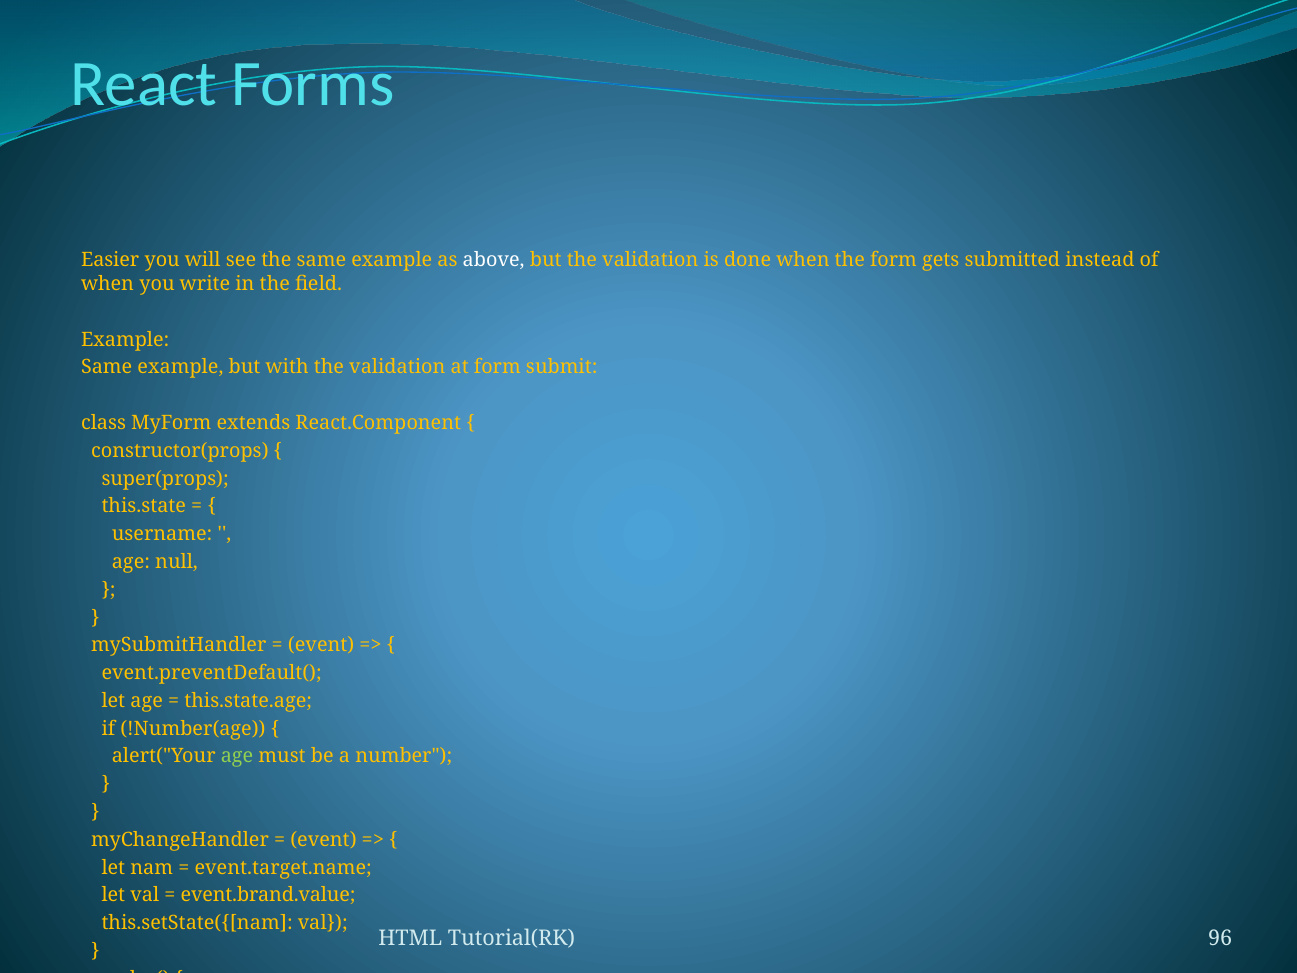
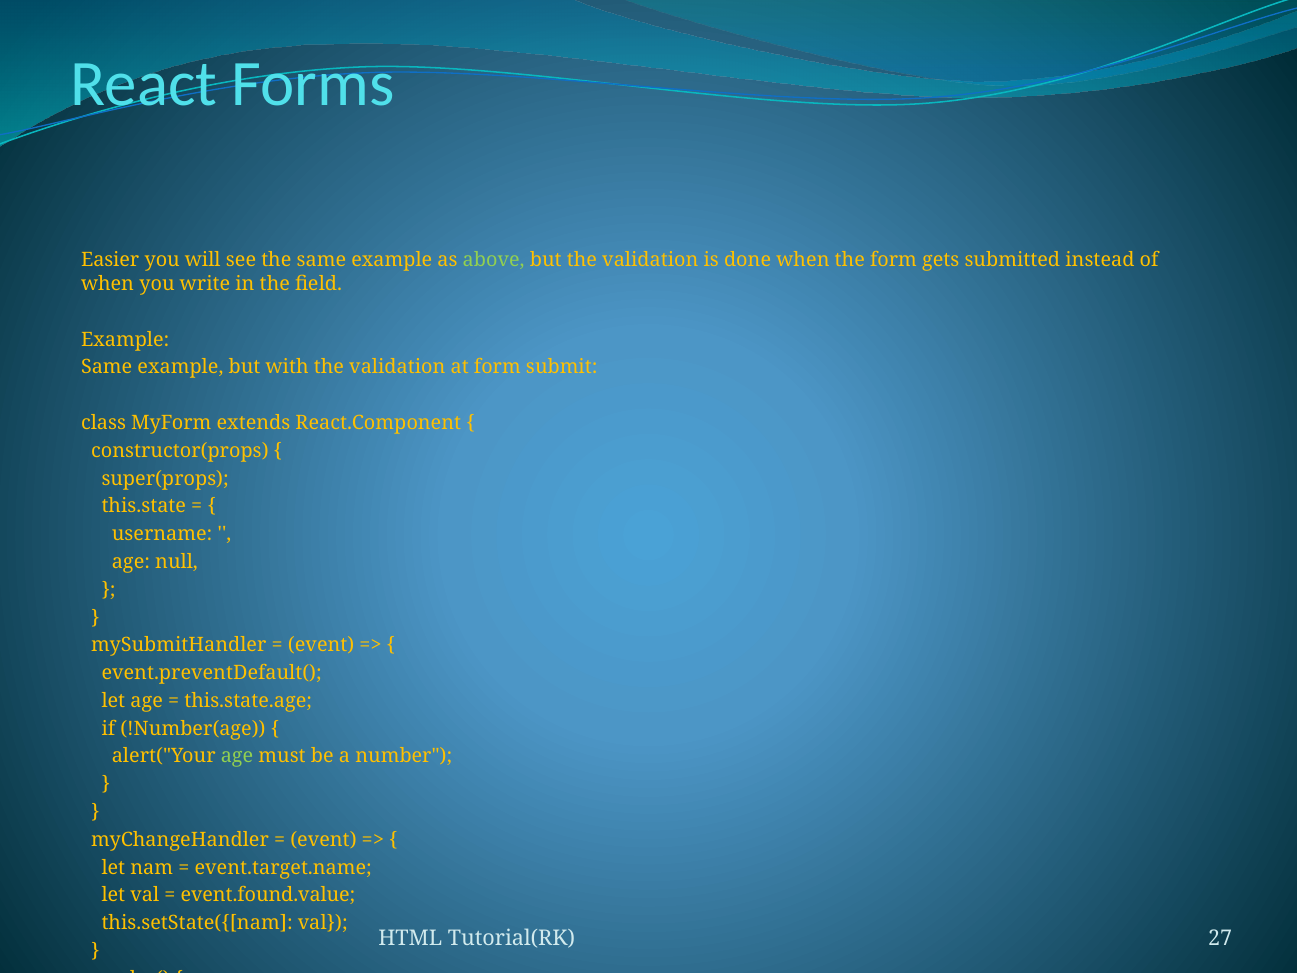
above colour: white -> light green
event.brand.value: event.brand.value -> event.found.value
96: 96 -> 27
